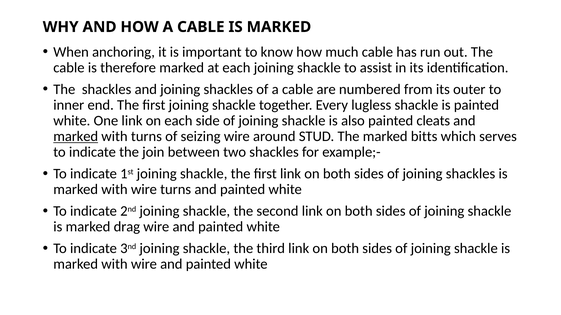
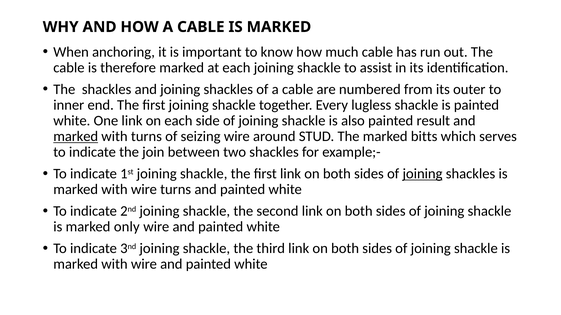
cleats: cleats -> result
joining at (423, 174) underline: none -> present
drag: drag -> only
